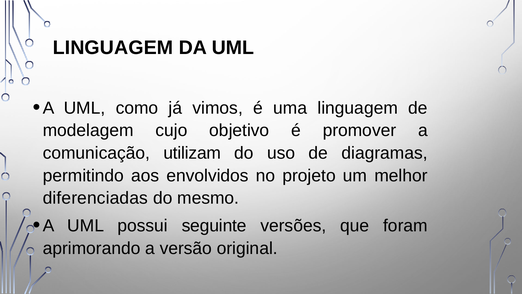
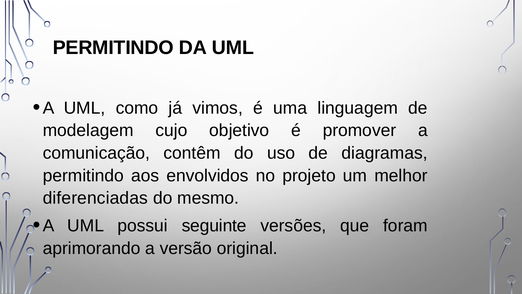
LINGUAGEM at (113, 48): LINGUAGEM -> PERMITINDO
utilizam: utilizam -> contêm
